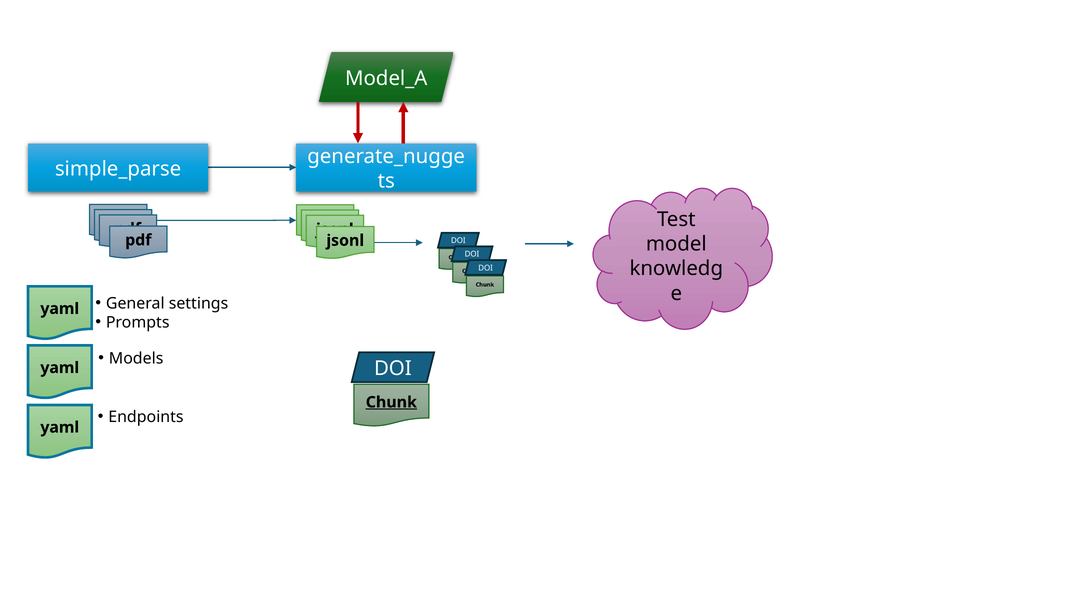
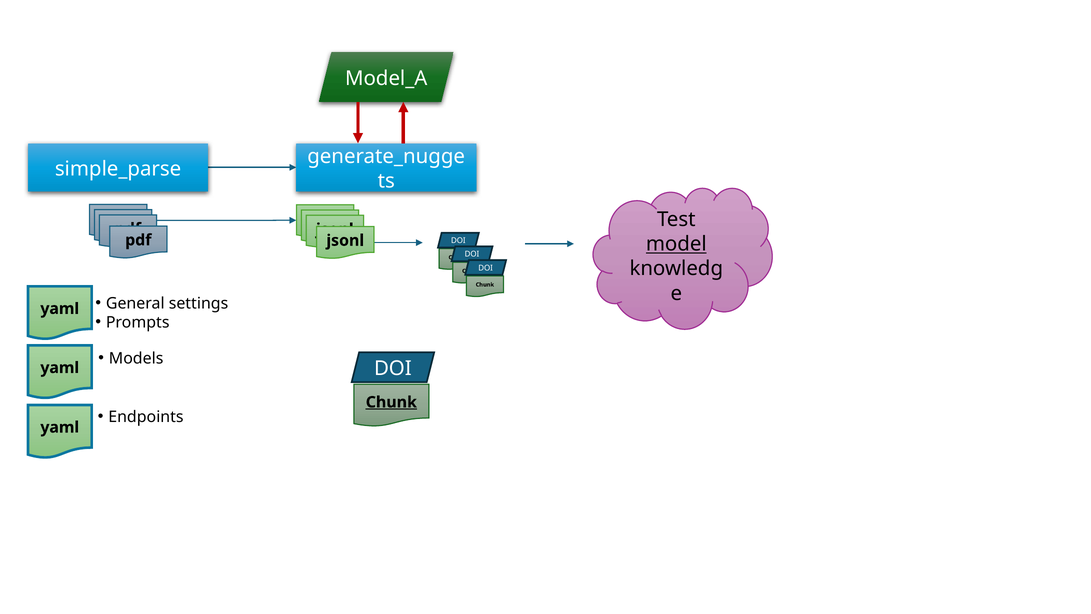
model underline: none -> present
